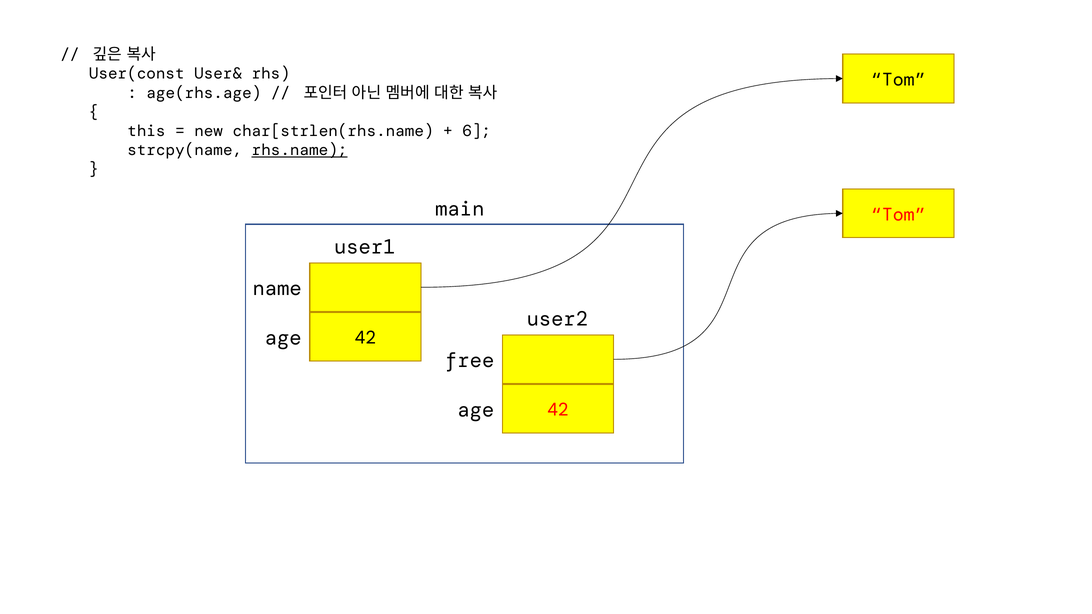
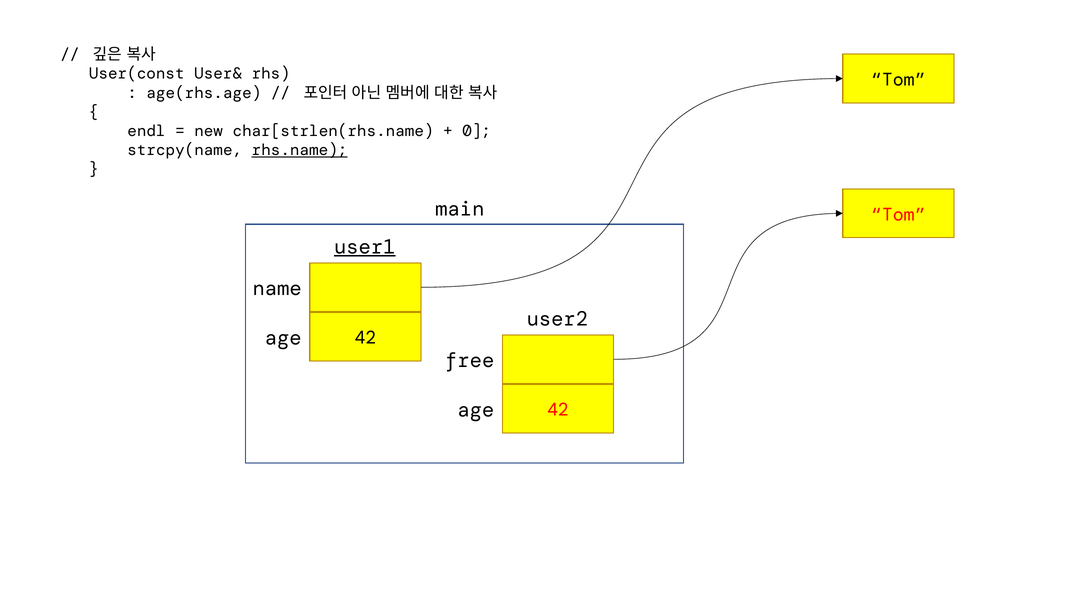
this: this -> endl
6: 6 -> 0
user1 underline: none -> present
